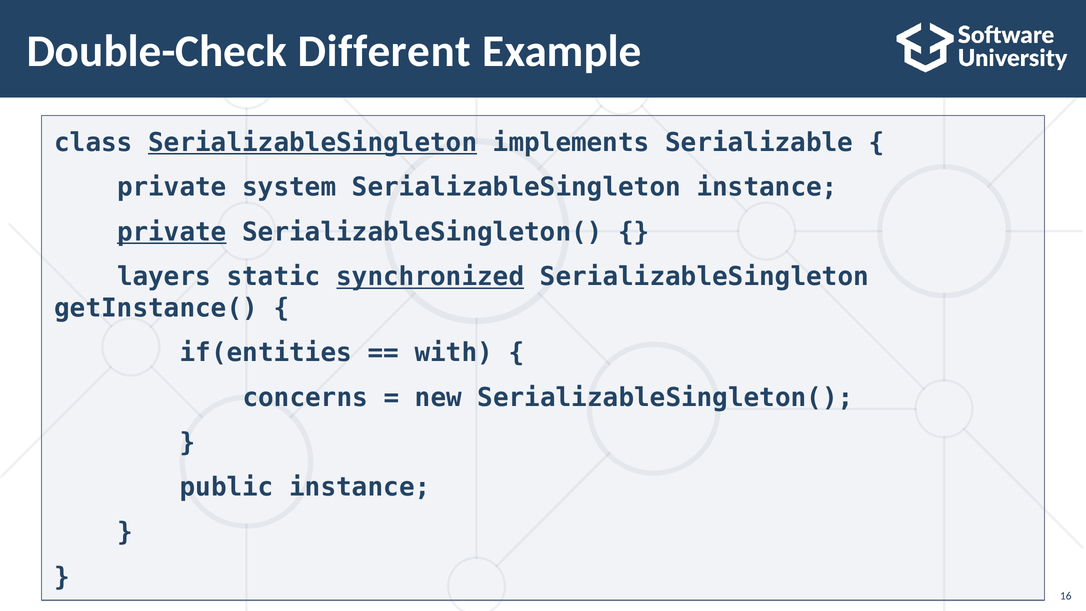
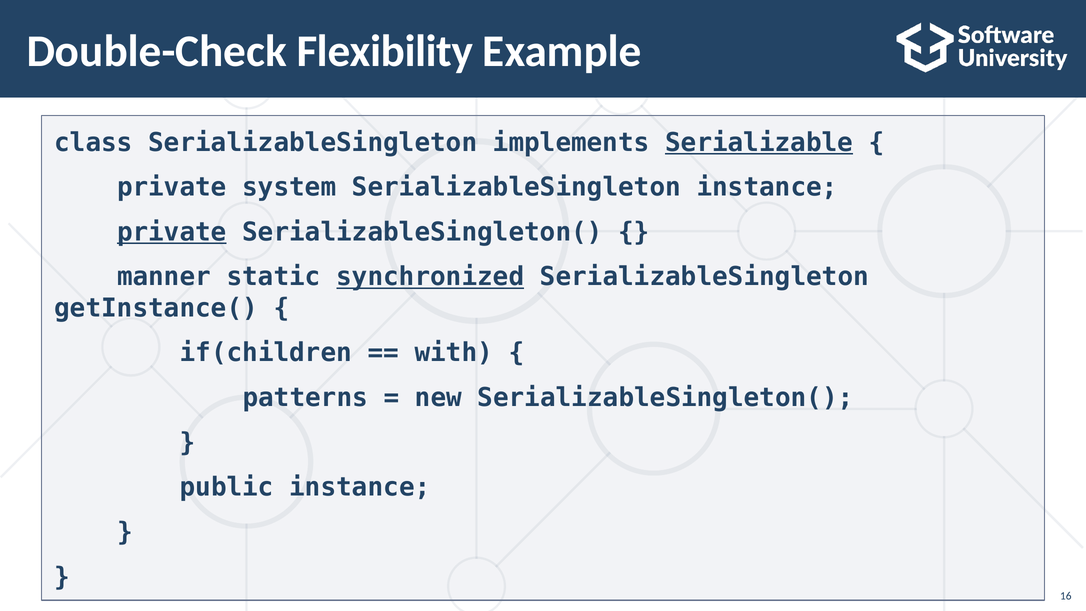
Different: Different -> Flexibility
SerializableSingleton at (313, 142) underline: present -> none
Serializable underline: none -> present
layers: layers -> manner
if(entities: if(entities -> if(children
concerns: concerns -> patterns
